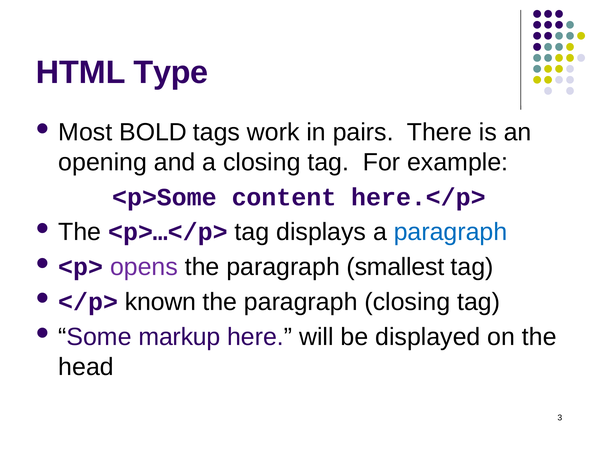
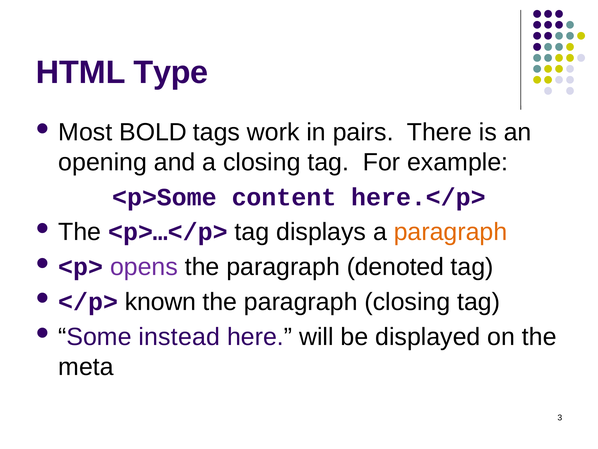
paragraph at (451, 232) colour: blue -> orange
smallest: smallest -> denoted
markup: markup -> instead
head: head -> meta
